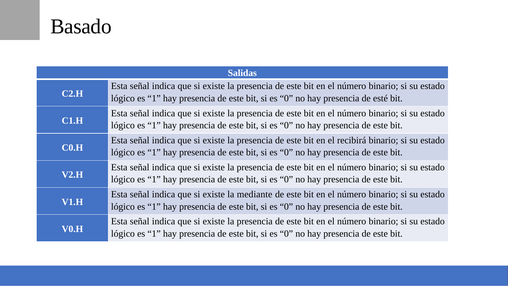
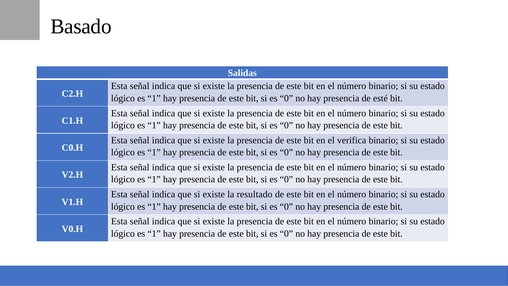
recibirá: recibirá -> verifica
mediante: mediante -> resultado
